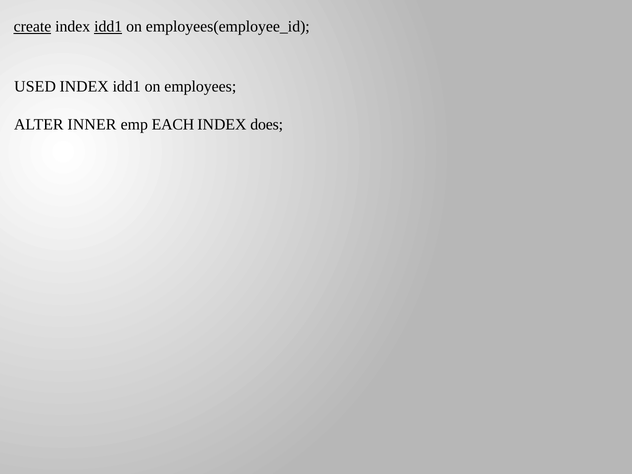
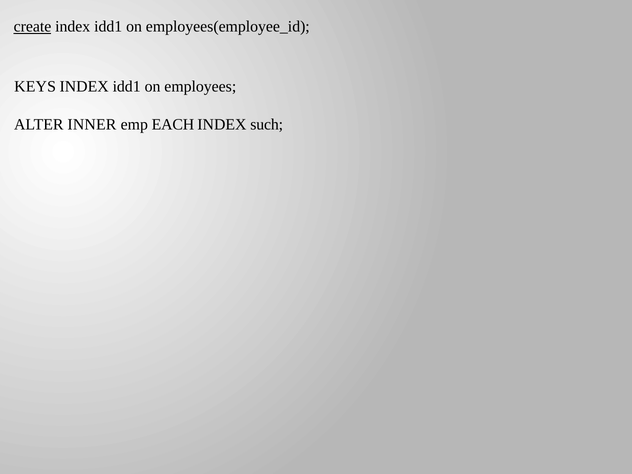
idd1 at (108, 27) underline: present -> none
USED: USED -> KEYS
does: does -> such
